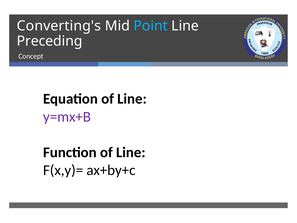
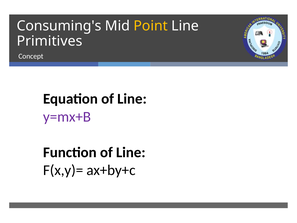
Converting's: Converting's -> Consuming's
Point colour: light blue -> yellow
Preceding: Preceding -> Primitives
